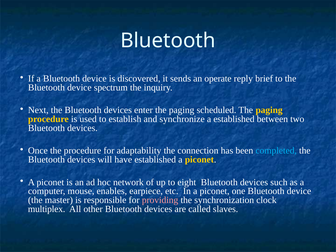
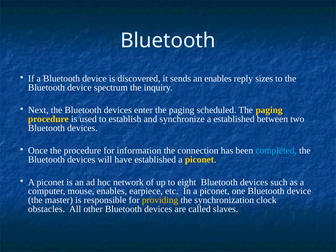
an operate: operate -> enables
brief: brief -> sizes
adaptability: adaptability -> information
providing colour: pink -> yellow
multiplex: multiplex -> obstacles
